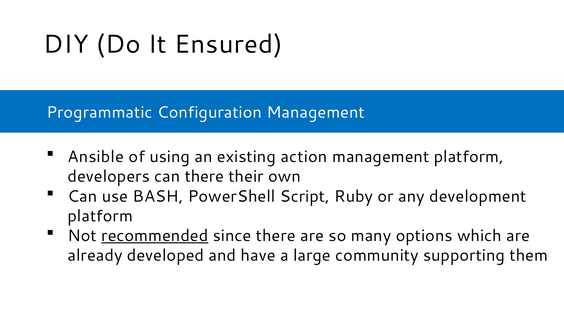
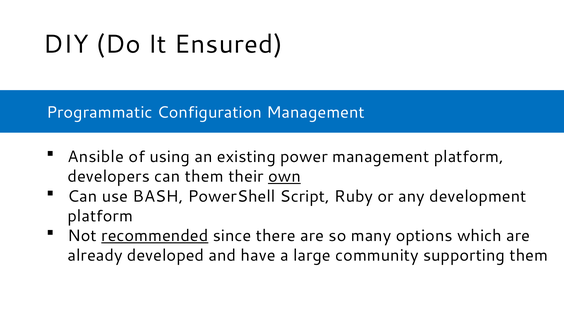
action: action -> power
can there: there -> them
own underline: none -> present
